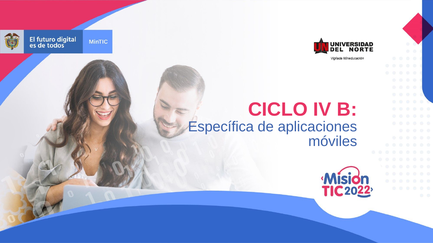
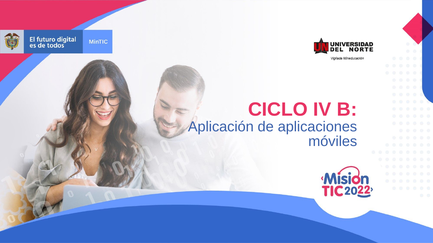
Específica: Específica -> Aplicación
